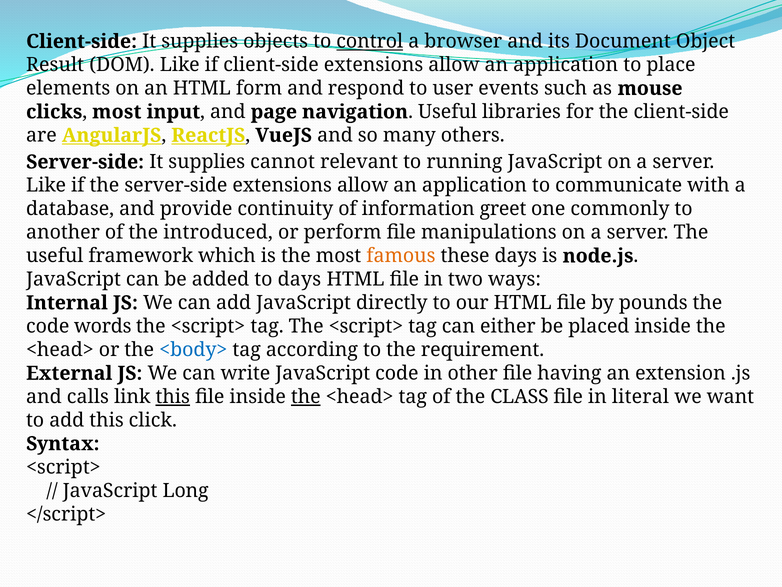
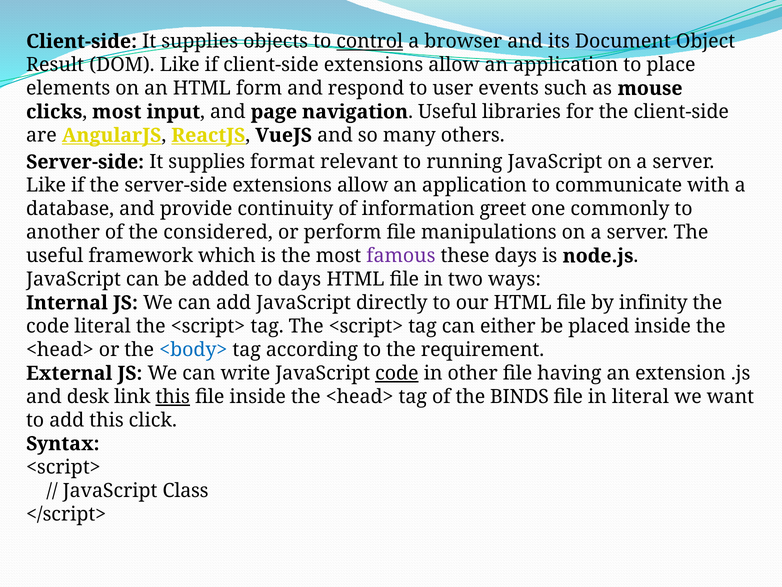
cannot: cannot -> format
introduced: introduced -> considered
famous colour: orange -> purple
pounds: pounds -> infinity
code words: words -> literal
code at (397, 373) underline: none -> present
calls: calls -> desk
the at (306, 396) underline: present -> none
CLASS: CLASS -> BINDS
Long: Long -> Class
